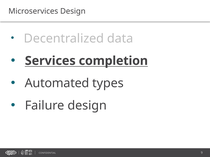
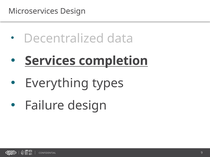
Automated: Automated -> Everything
